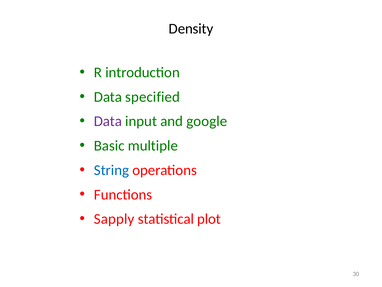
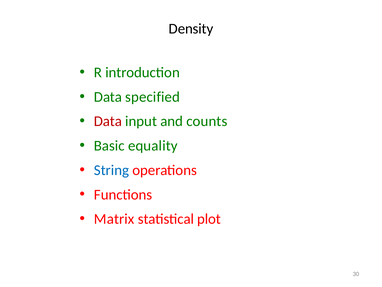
Data at (108, 121) colour: purple -> red
google: google -> counts
multiple: multiple -> equality
Sapply: Sapply -> Matrix
